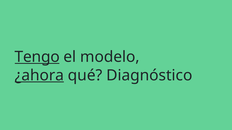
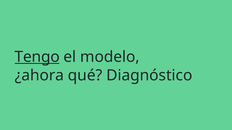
¿ahora underline: present -> none
